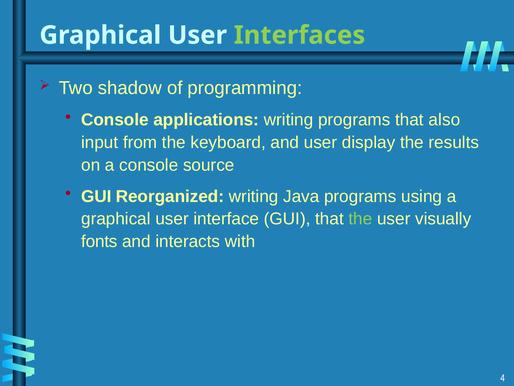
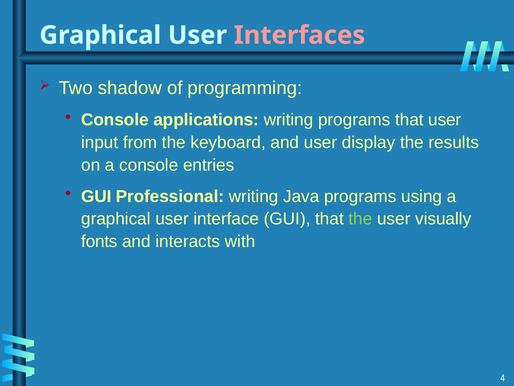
Interfaces colour: light green -> pink
that also: also -> user
source: source -> entries
Reorganized: Reorganized -> Professional
